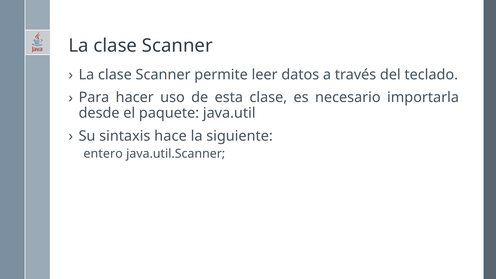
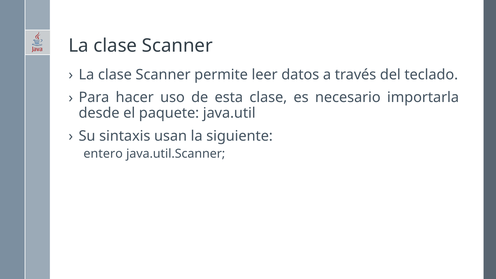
hace: hace -> usan
